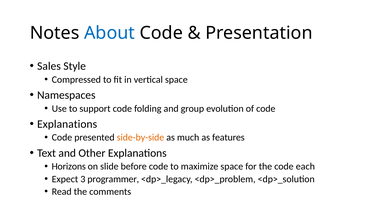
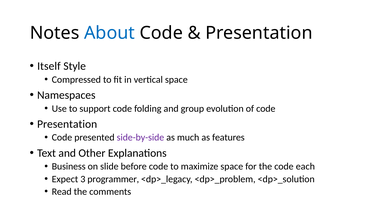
Sales: Sales -> Itself
Explanations at (67, 124): Explanations -> Presentation
side-by-side colour: orange -> purple
Horizons: Horizons -> Business
